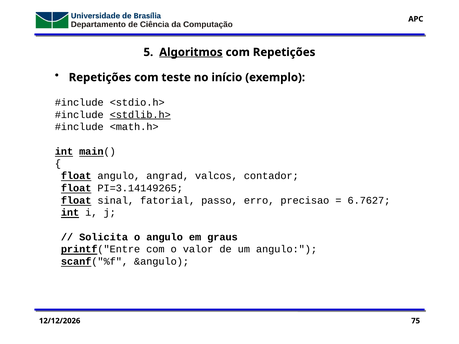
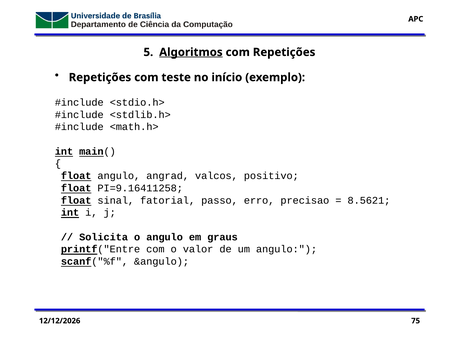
<stdlib.h> underline: present -> none
contador: contador -> positivo
PI=3.14149265: PI=3.14149265 -> PI=9.16411258
6.7627: 6.7627 -> 8.5621
